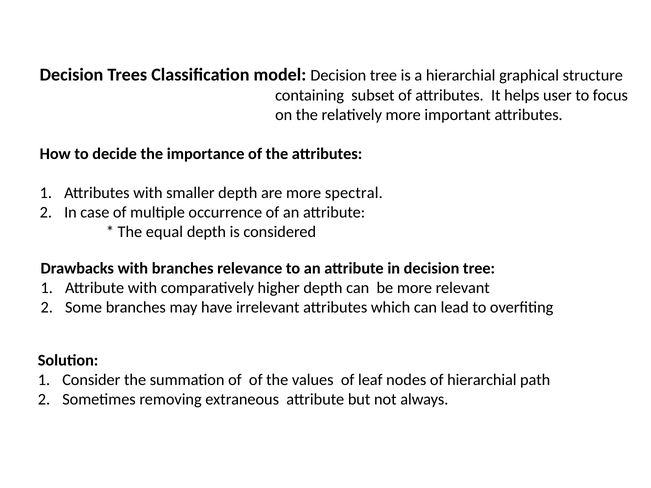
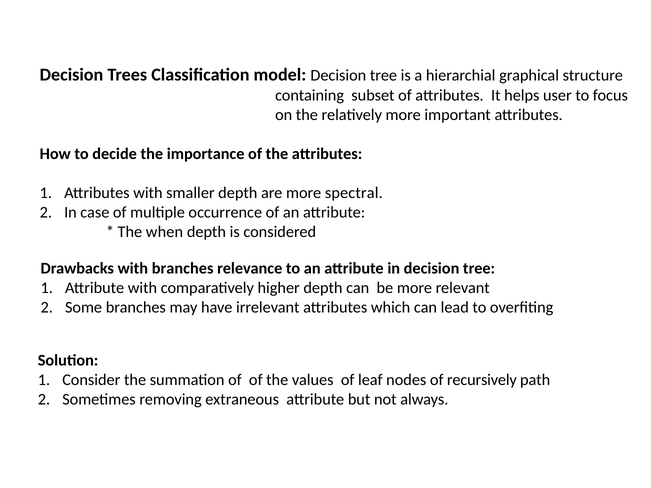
equal: equal -> when
of hierarchial: hierarchial -> recursively
